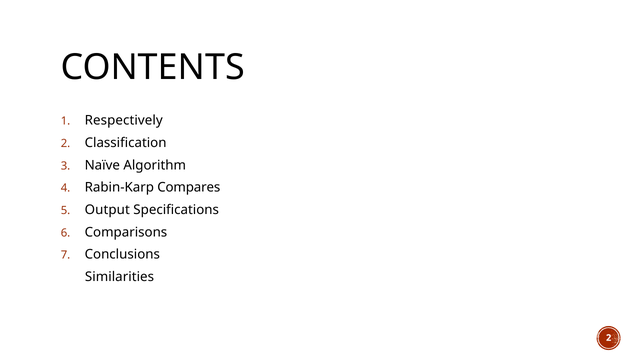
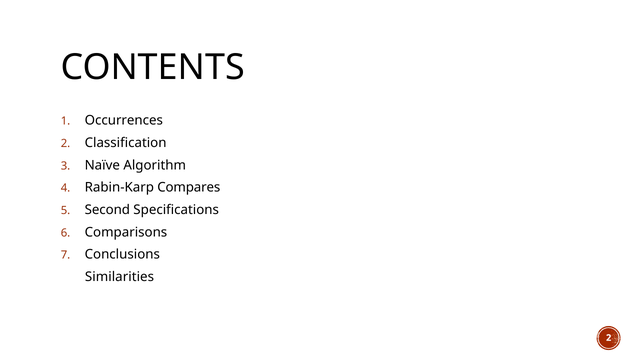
Respectively: Respectively -> Occurrences
Output: Output -> Second
